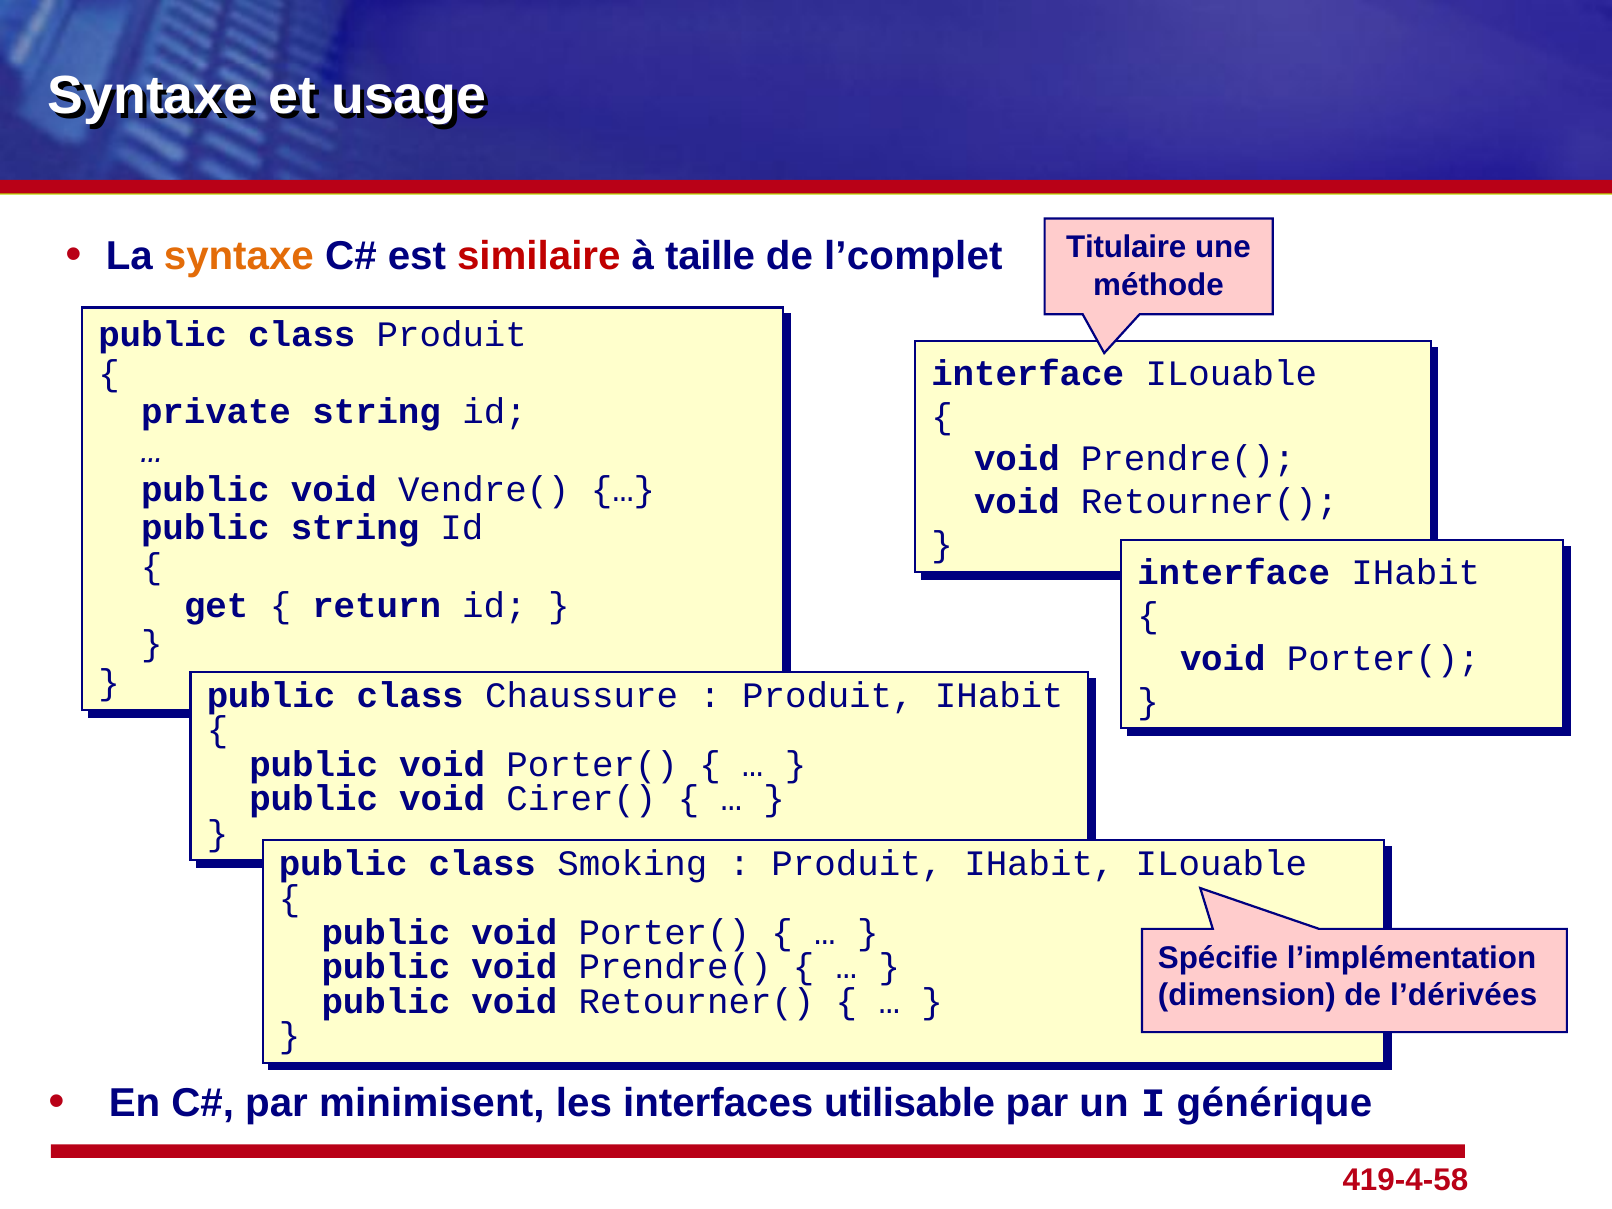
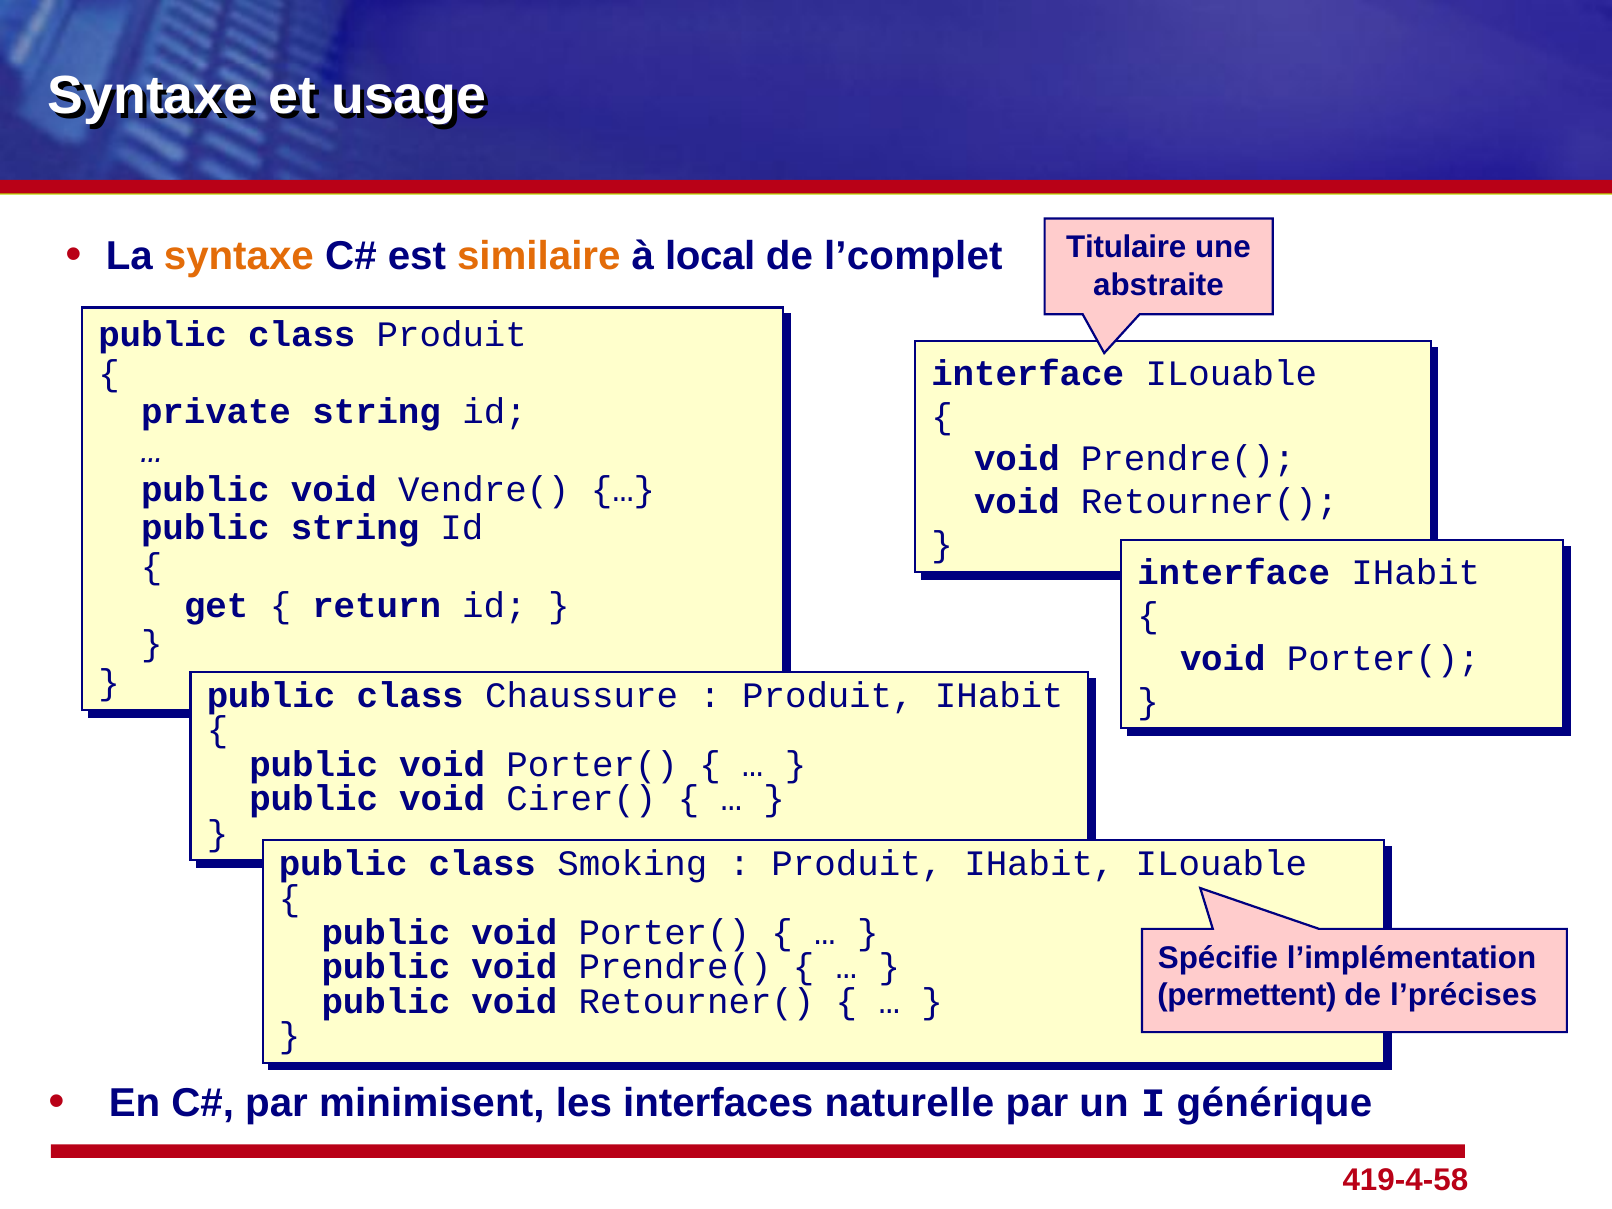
similaire colour: red -> orange
taille: taille -> local
méthode: méthode -> abstraite
dimension: dimension -> permettent
l’dérivées: l’dérivées -> l’précises
utilisable: utilisable -> naturelle
